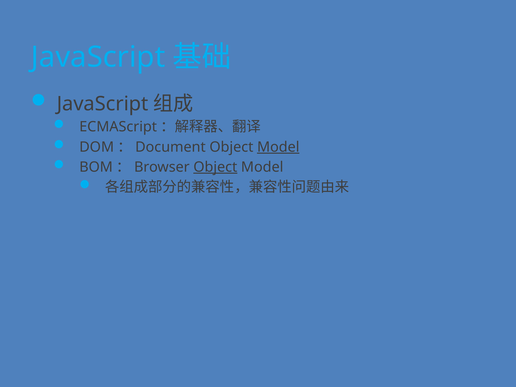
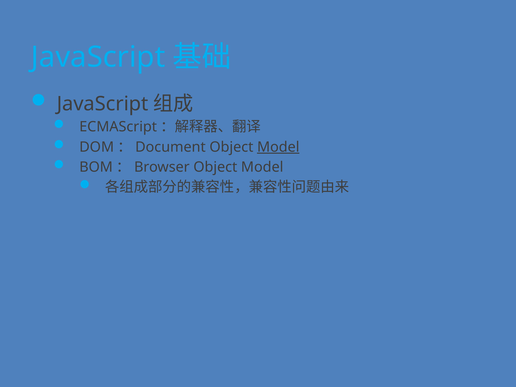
Object at (215, 167) underline: present -> none
